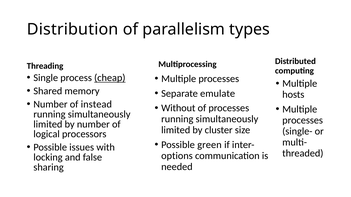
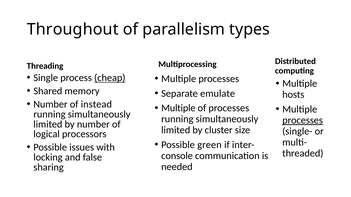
Distribution: Distribution -> Throughout
Without at (178, 108): Without -> Multiple
processes at (303, 120) underline: none -> present
options: options -> console
